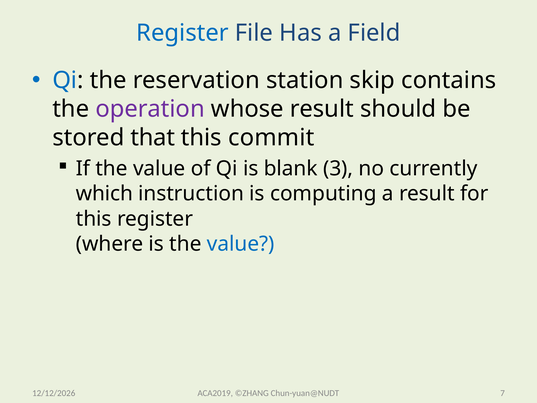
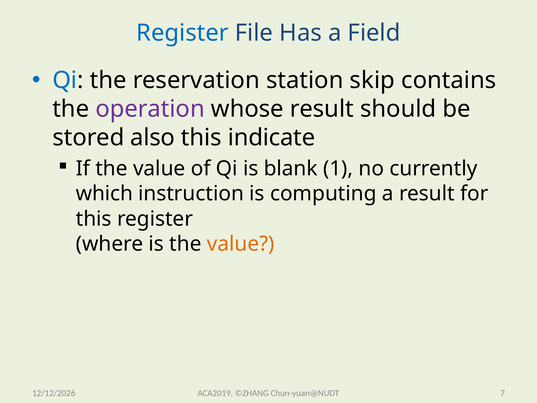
that: that -> also
commit: commit -> indicate
3: 3 -> 1
value at (241, 244) colour: blue -> orange
